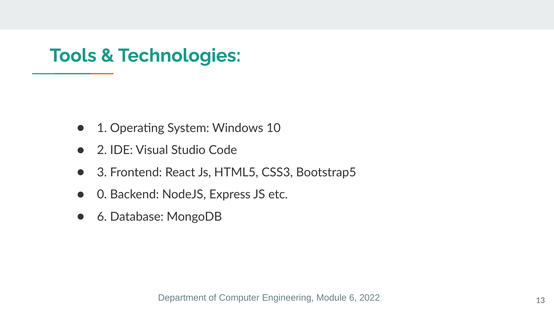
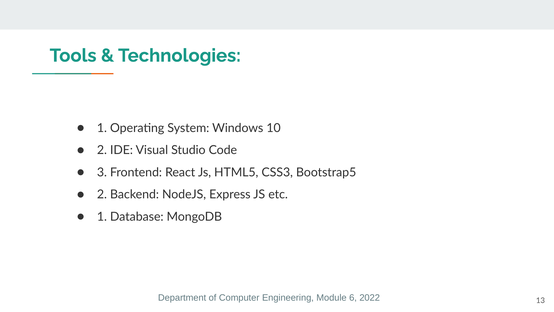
0 at (102, 194): 0 -> 2
6 at (102, 216): 6 -> 1
